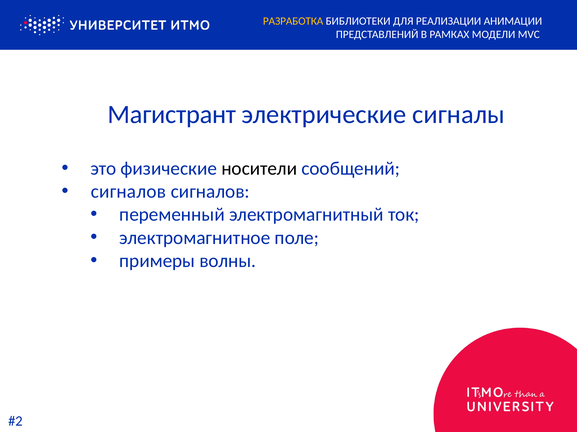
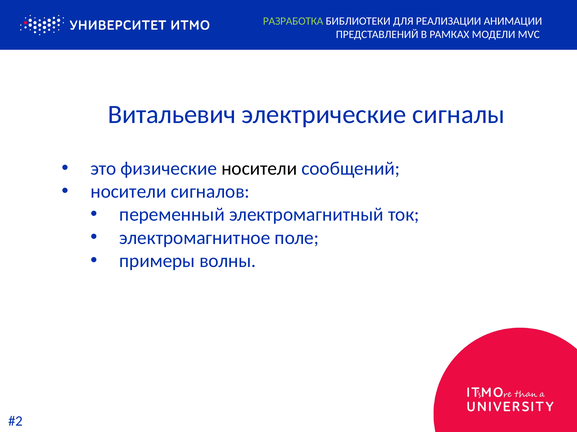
РАЗРАБОТКА colour: yellow -> light green
Магистрант: Магистрант -> Витальевич
сигналов at (128, 192): сигналов -> носители
